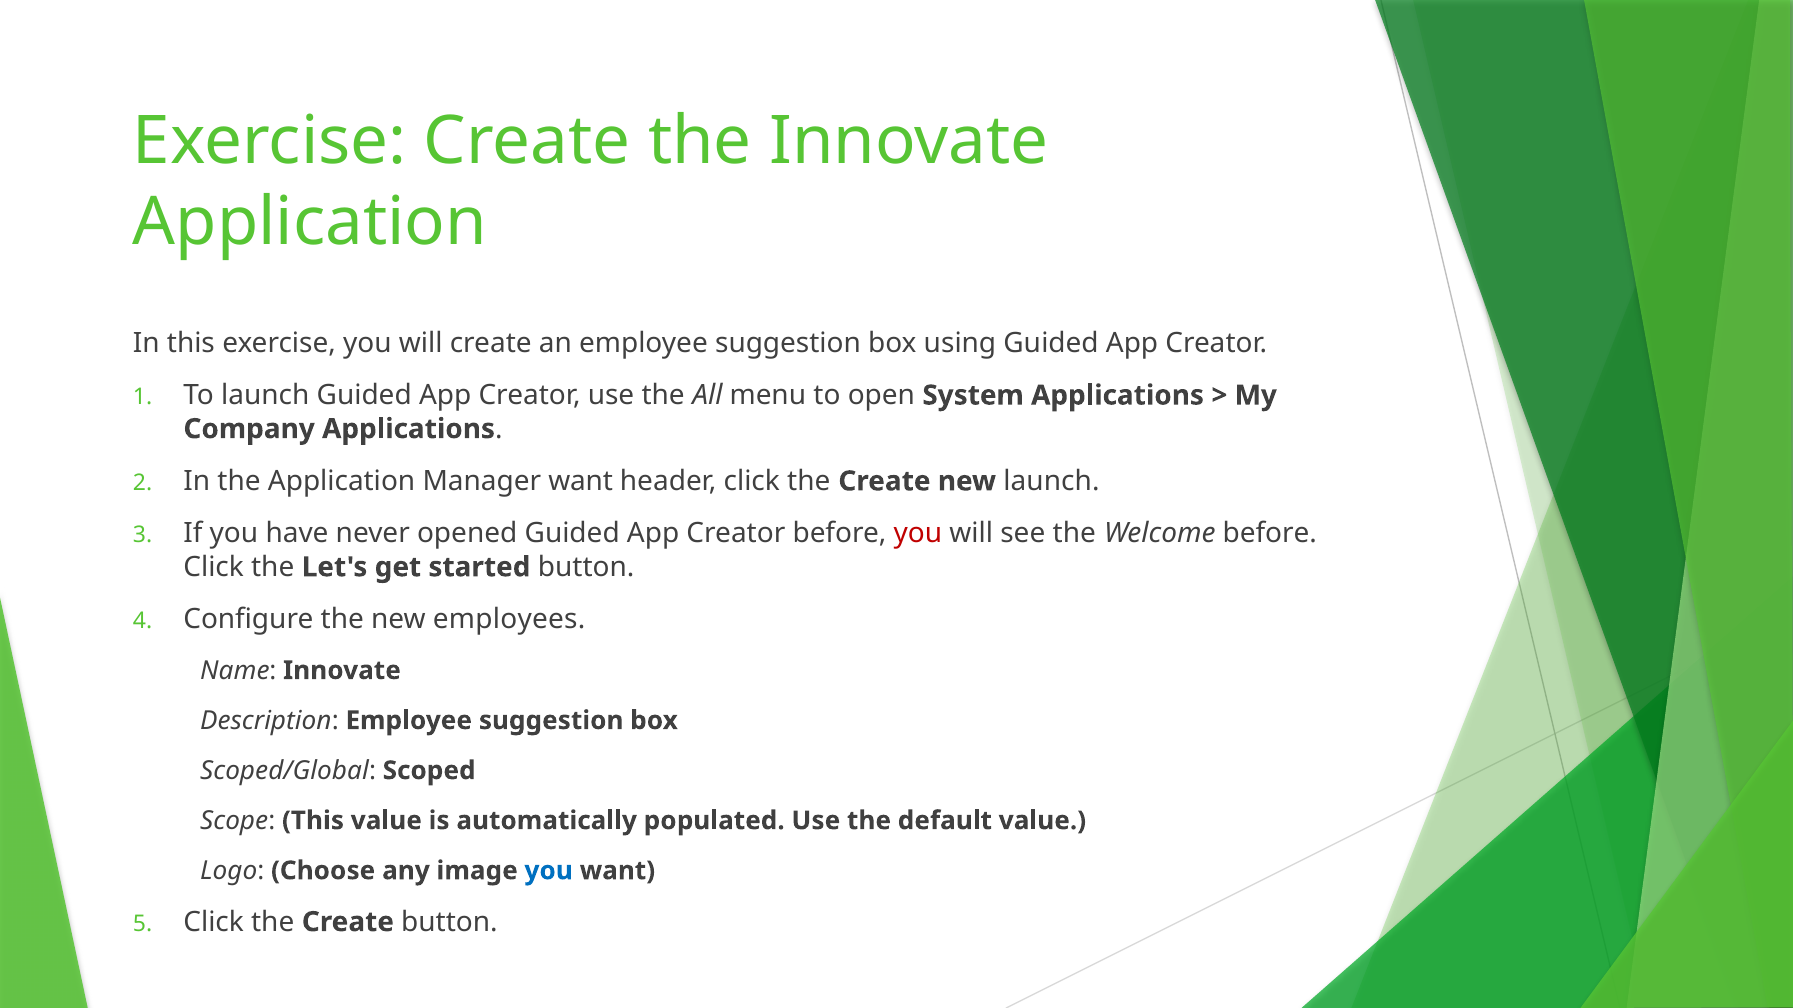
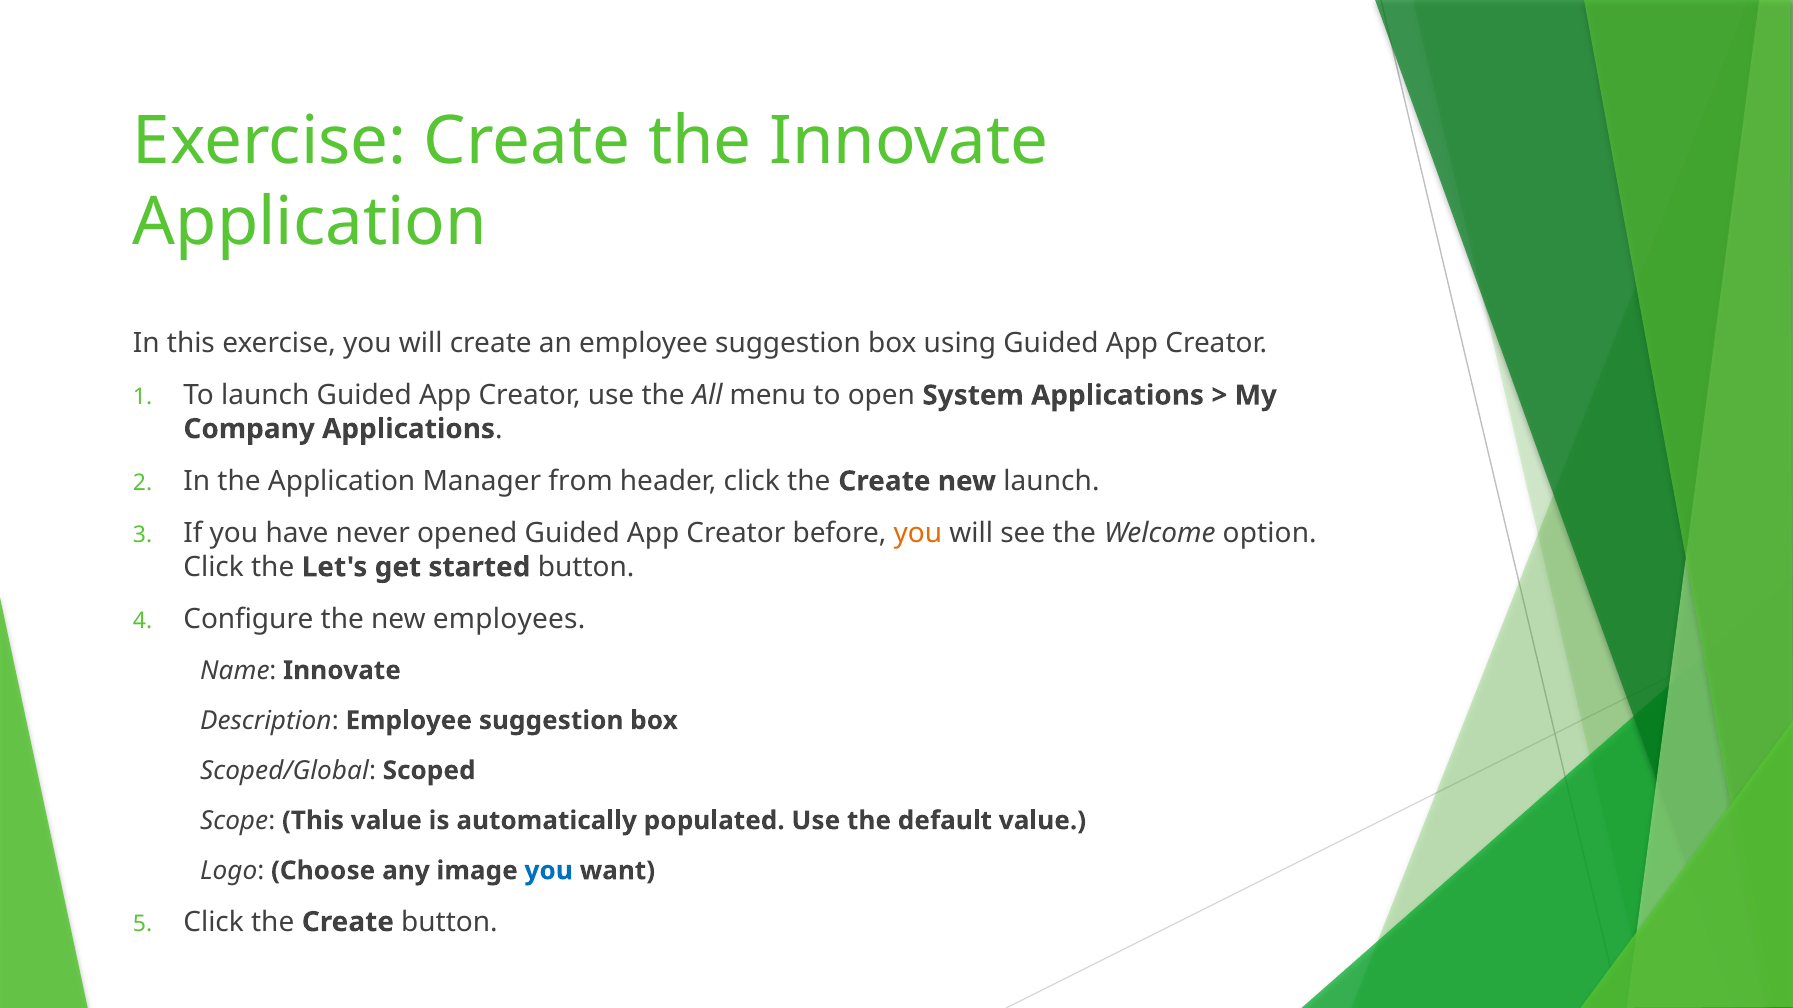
Manager want: want -> from
you at (918, 534) colour: red -> orange
Welcome before: before -> option
